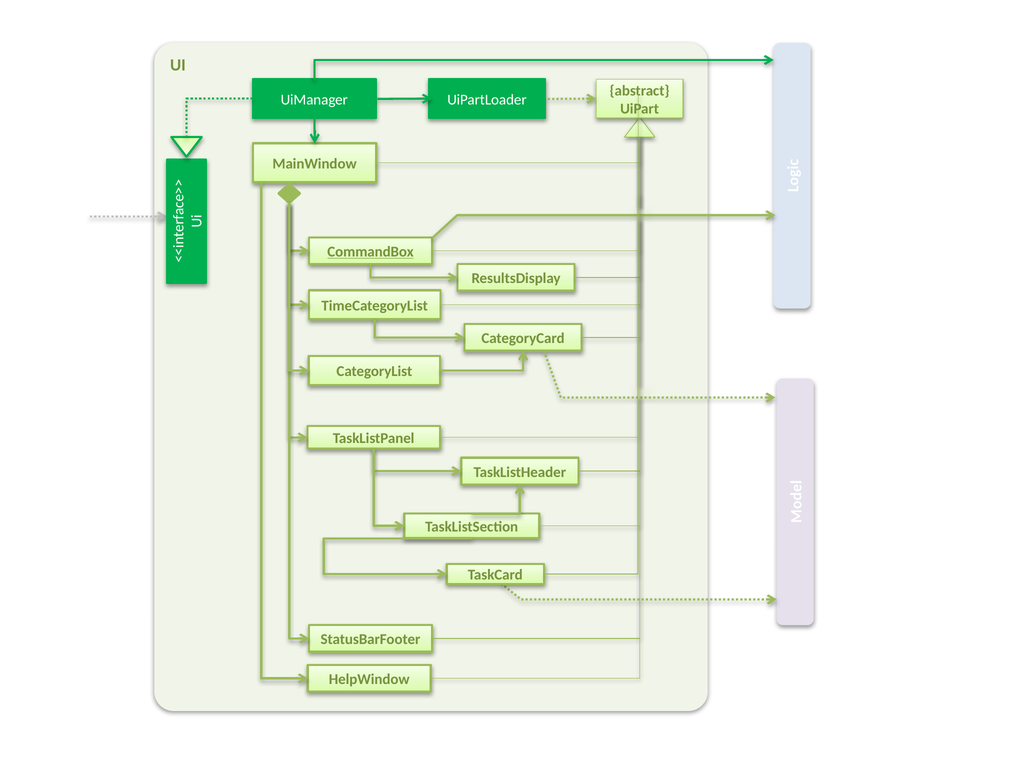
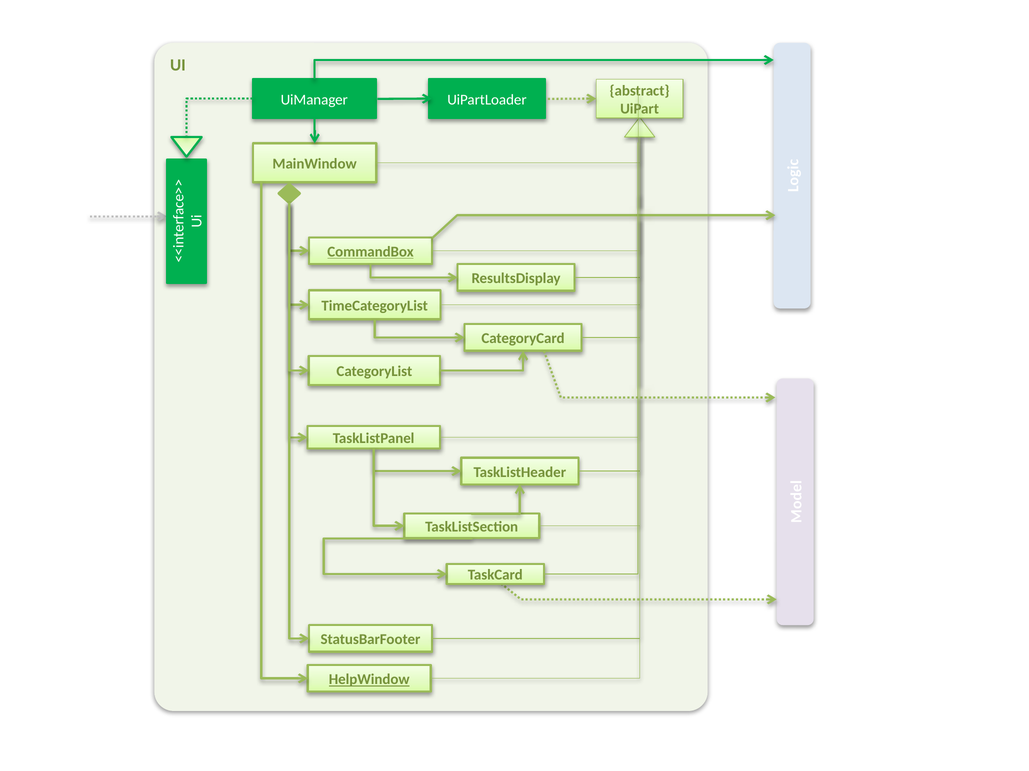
HelpWindow underline: none -> present
